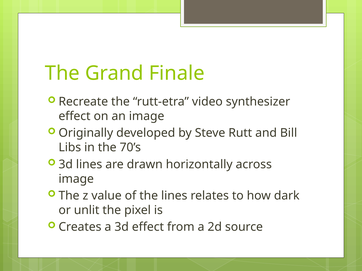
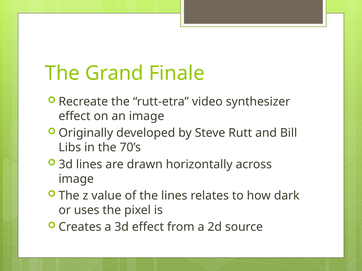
unlit: unlit -> uses
